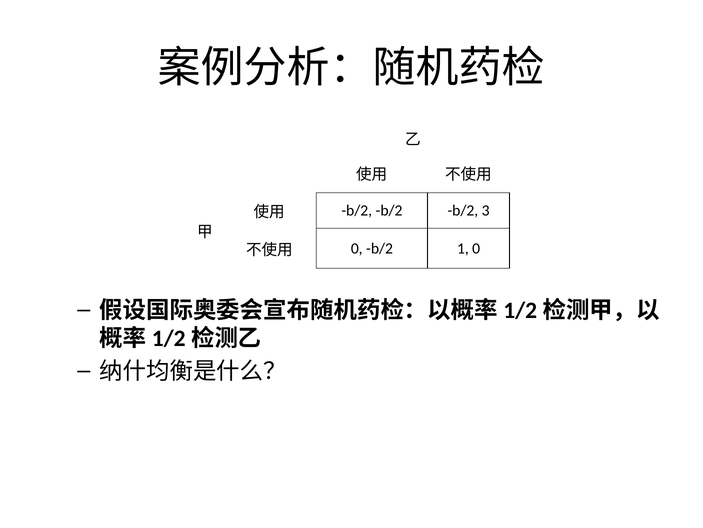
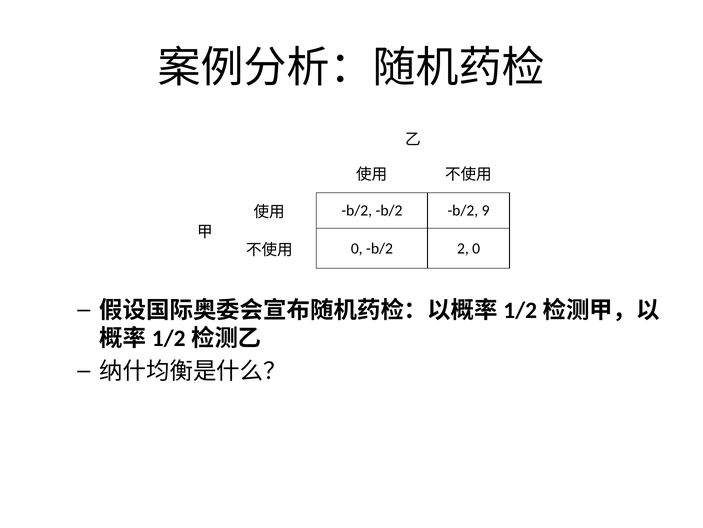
3: 3 -> 9
1: 1 -> 2
